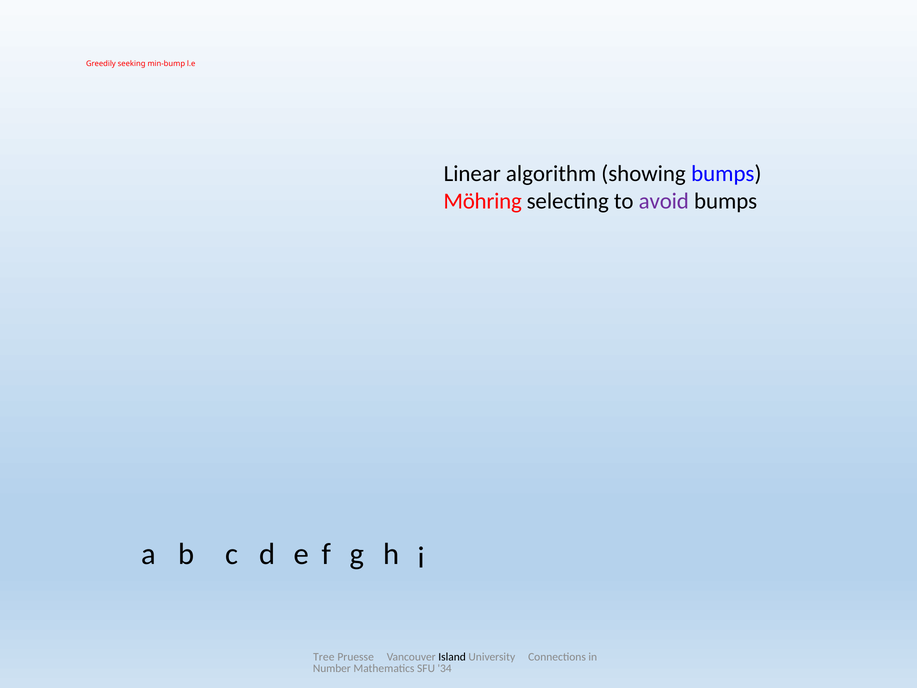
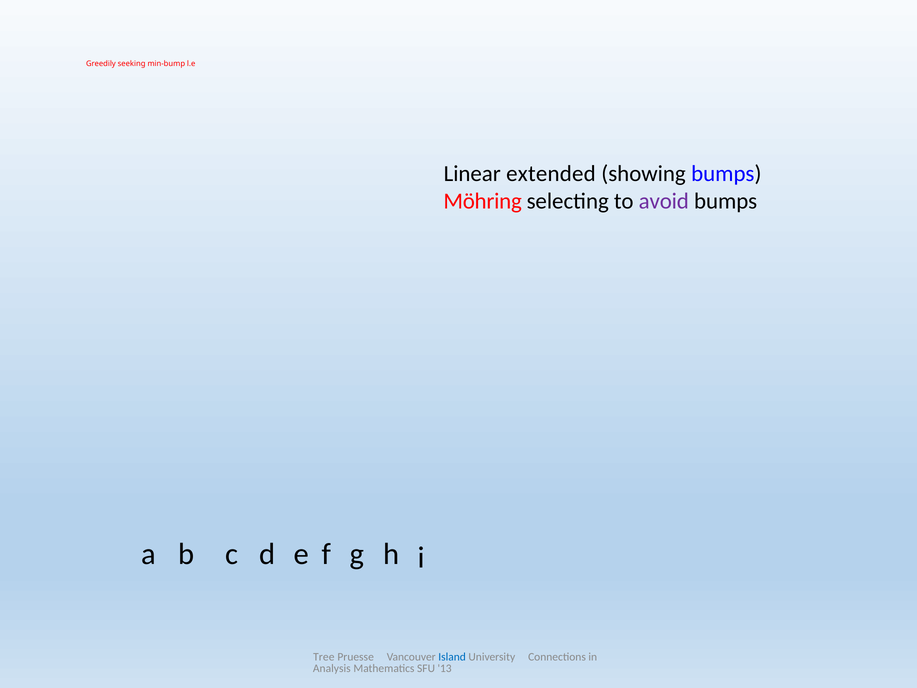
algorithm: algorithm -> extended
Island colour: black -> blue
Number: Number -> Analysis
34: 34 -> 13
